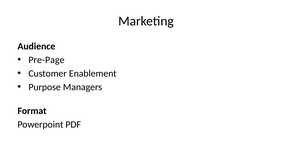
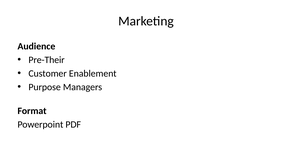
Pre-Page: Pre-Page -> Pre-Their
